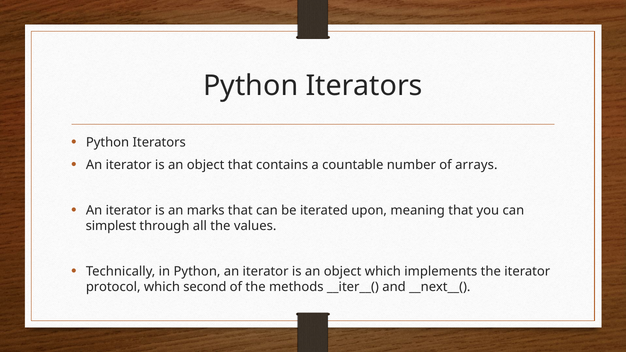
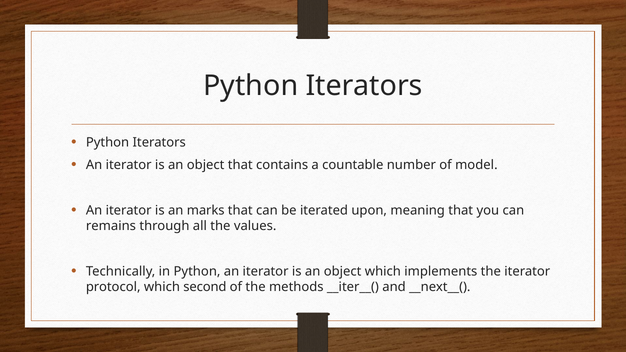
arrays: arrays -> model
simplest: simplest -> remains
